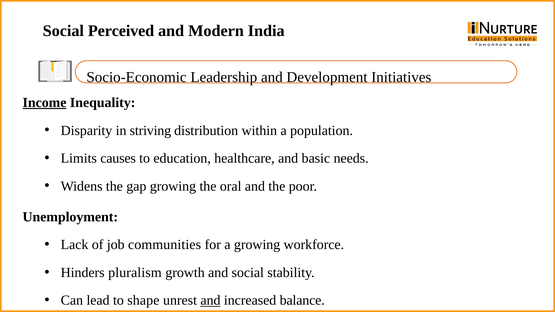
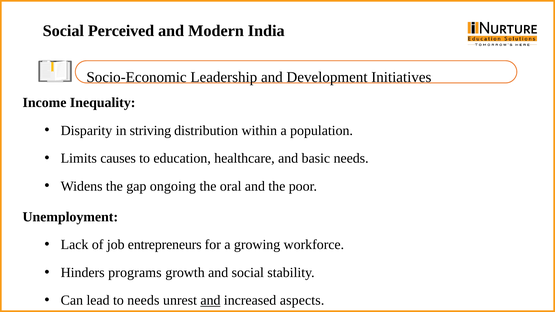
Income underline: present -> none
gap growing: growing -> ongoing
communities: communities -> entrepreneurs
pluralism: pluralism -> programs
to shape: shape -> needs
balance: balance -> aspects
